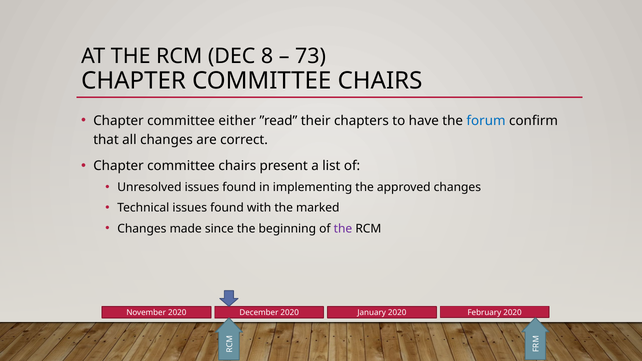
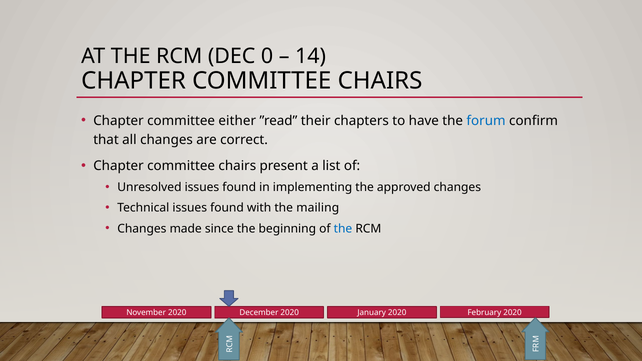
8: 8 -> 0
73: 73 -> 14
marked: marked -> mailing
the at (343, 229) colour: purple -> blue
